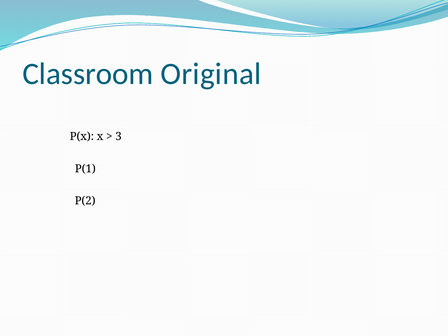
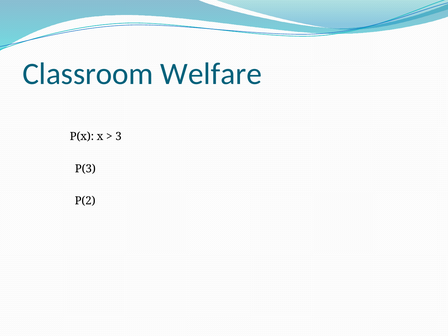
Original: Original -> Welfare
P(1: P(1 -> P(3
